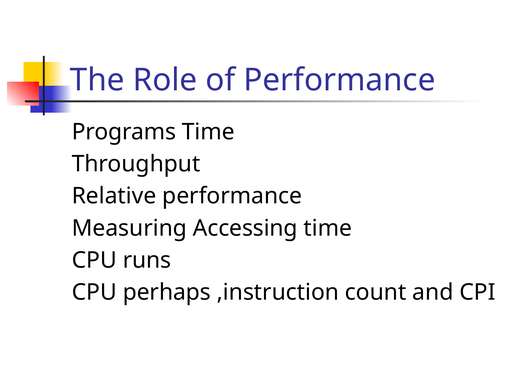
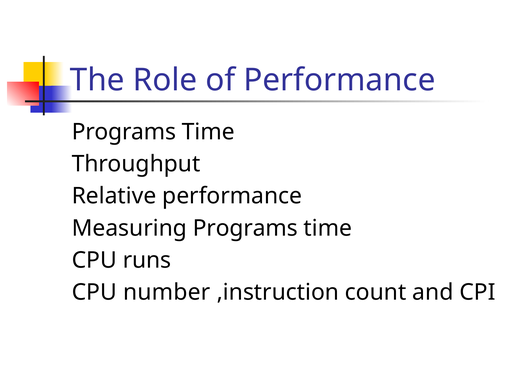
Measuring Accessing: Accessing -> Programs
perhaps: perhaps -> number
